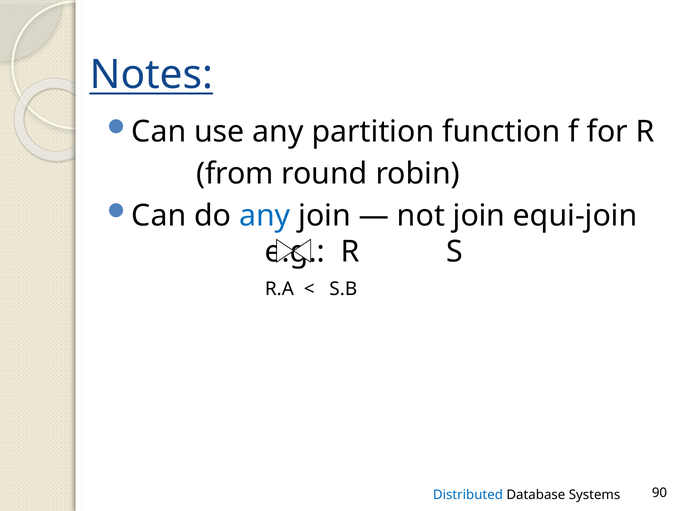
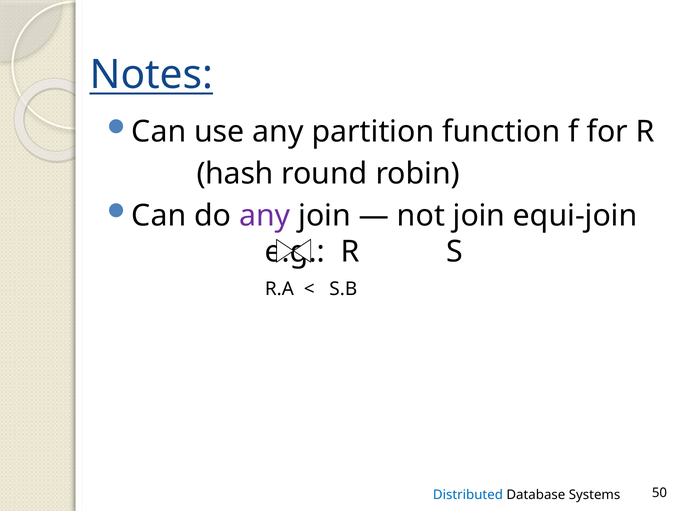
from: from -> hash
any at (265, 216) colour: blue -> purple
90: 90 -> 50
